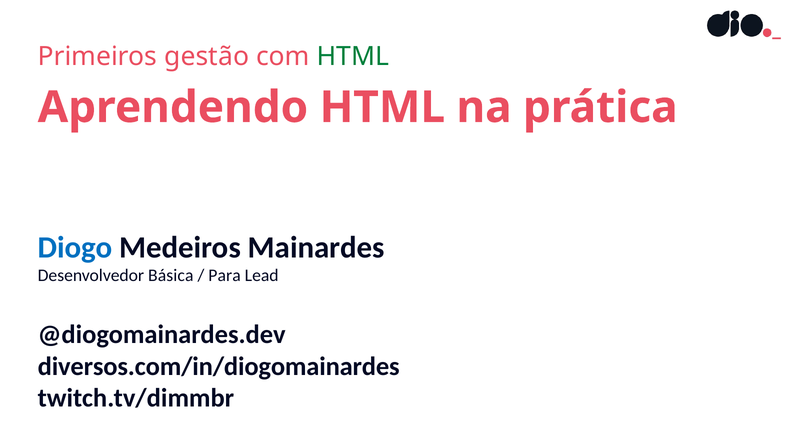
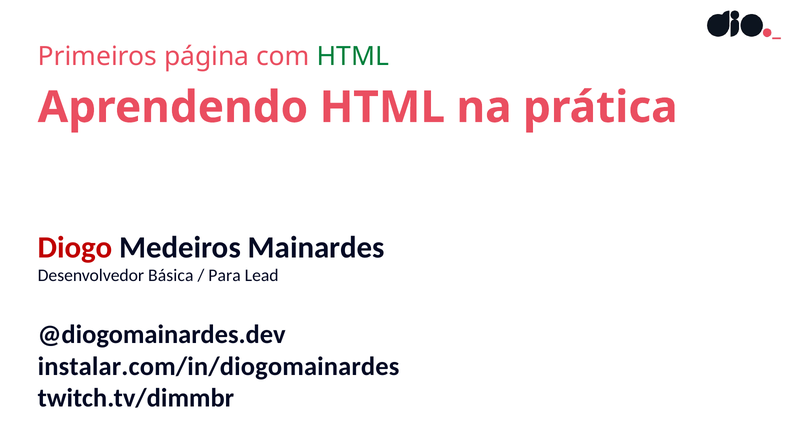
gestão: gestão -> página
Diogo colour: blue -> red
diversos.com/in/diogomainardes: diversos.com/in/diogomainardes -> instalar.com/in/diogomainardes
